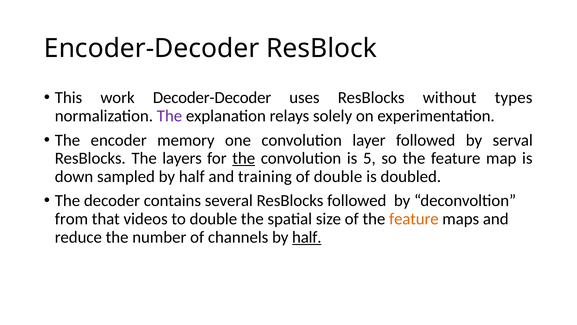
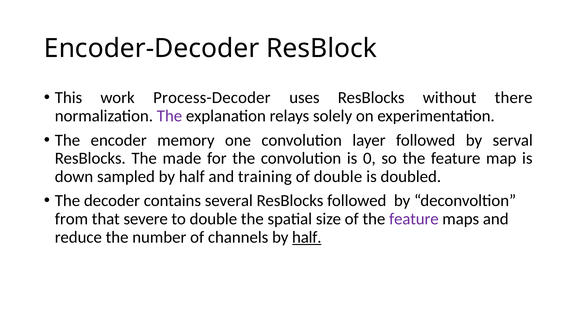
Decoder-Decoder: Decoder-Decoder -> Process-Decoder
types: types -> there
layers: layers -> made
the at (244, 158) underline: present -> none
5: 5 -> 0
videos: videos -> severe
feature at (414, 219) colour: orange -> purple
